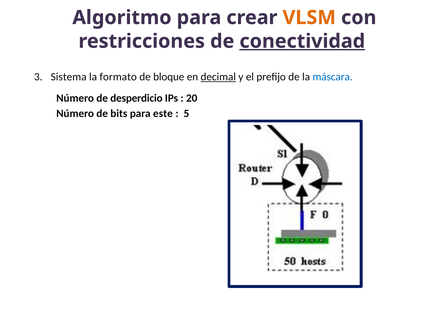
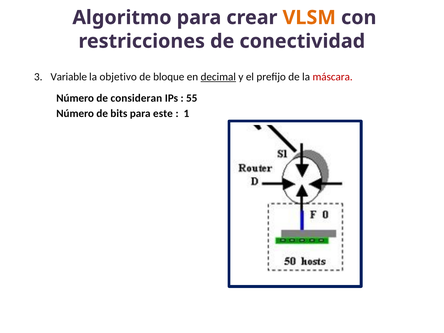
conectividad underline: present -> none
Sistema: Sistema -> Variable
formato: formato -> objetivo
máscara colour: blue -> red
desperdicio: desperdicio -> consideran
20: 20 -> 55
5: 5 -> 1
